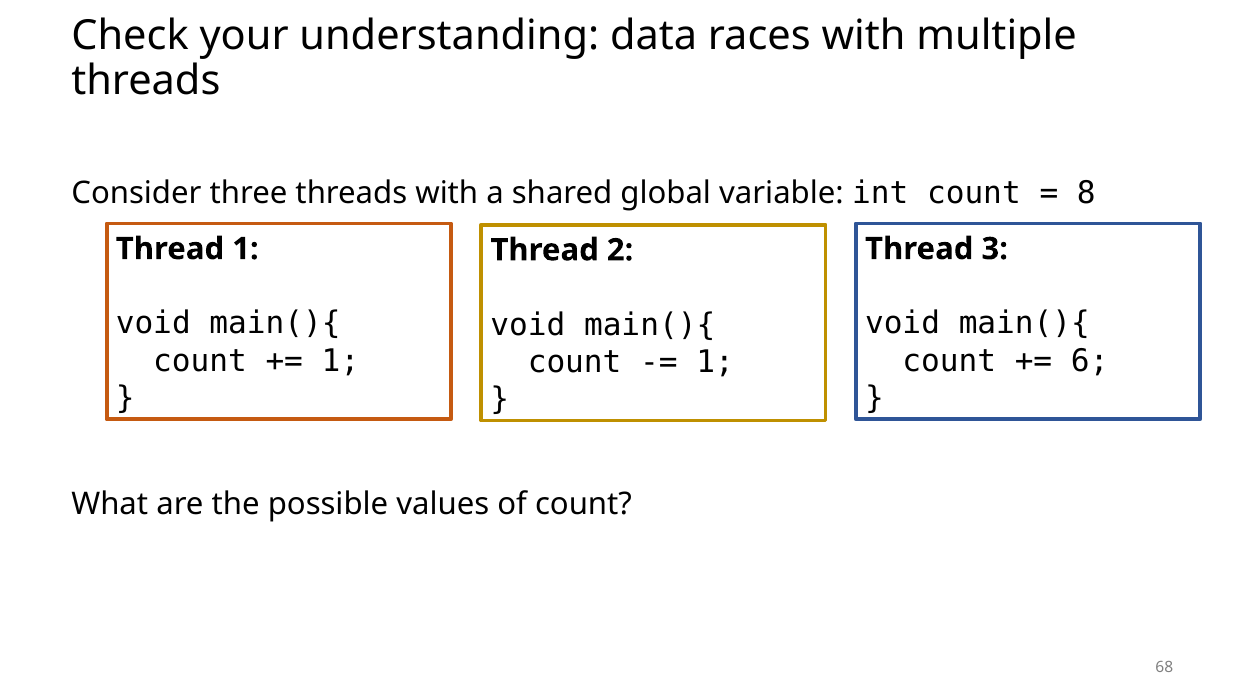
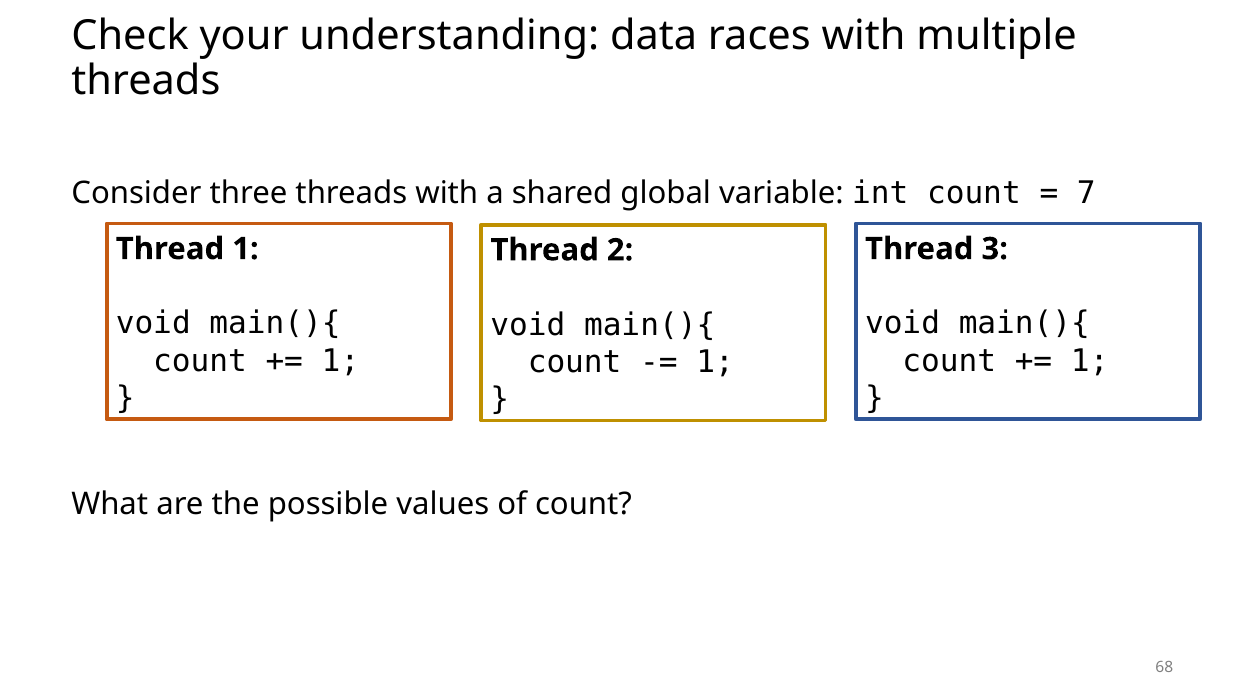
8: 8 -> 7
6 at (1090, 361): 6 -> 1
